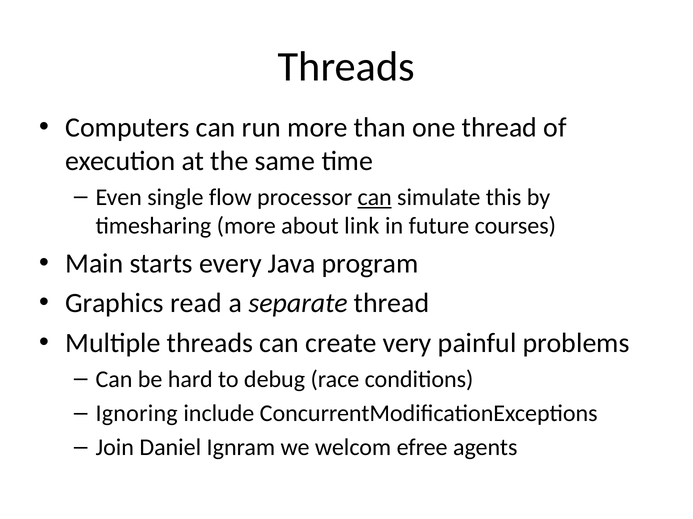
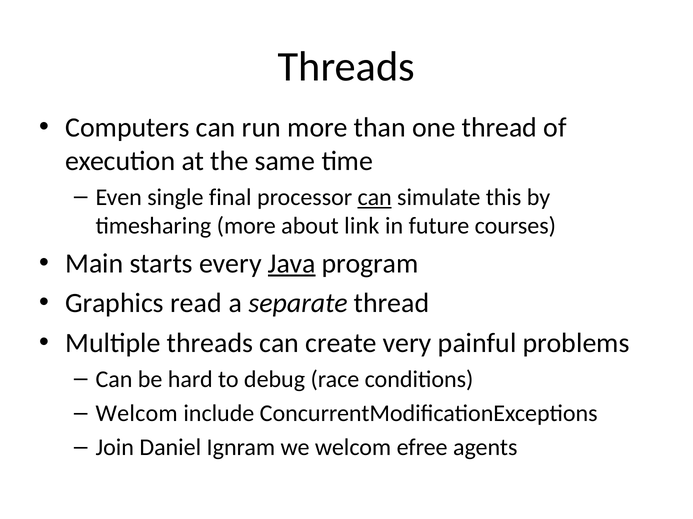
flow: flow -> final
Java underline: none -> present
Ignoring at (137, 414): Ignoring -> Welcom
